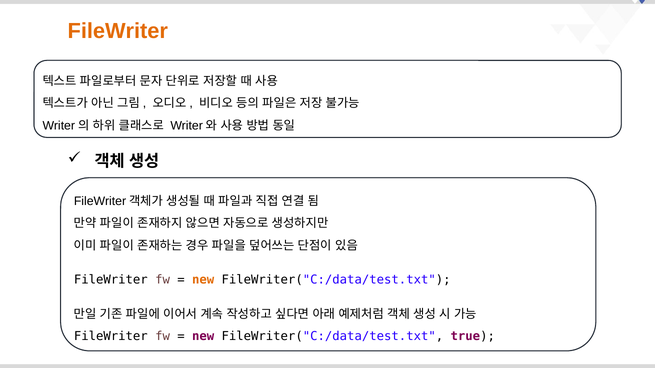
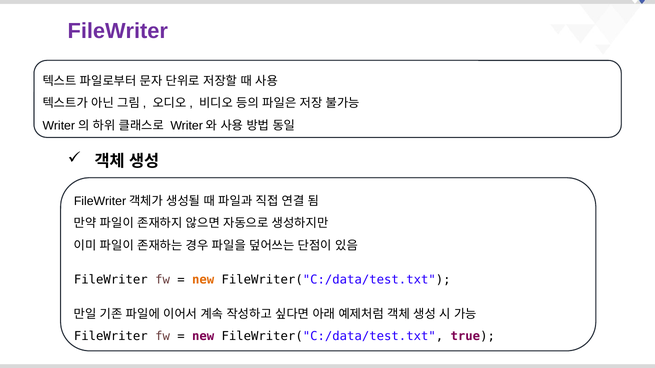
FileWriter at (118, 31) colour: orange -> purple
